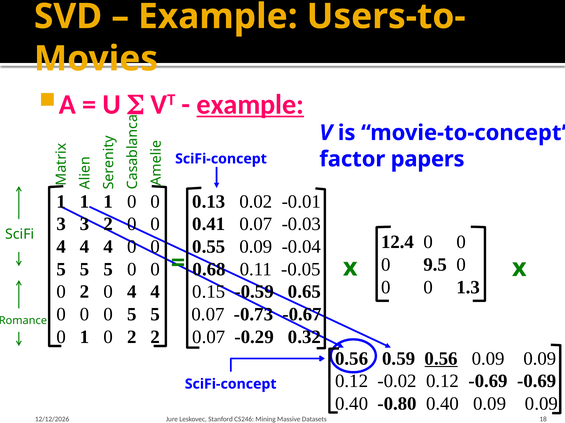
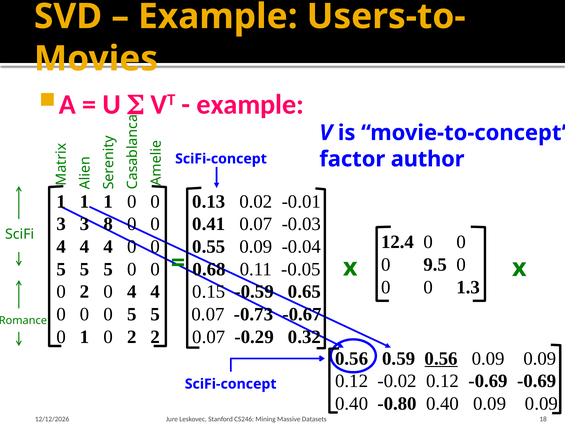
example at (250, 105) underline: present -> none
papers: papers -> author
3 2: 2 -> 8
